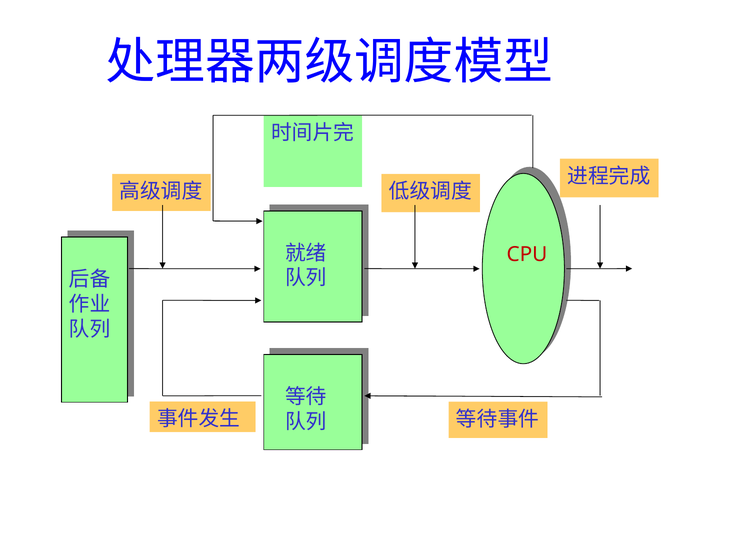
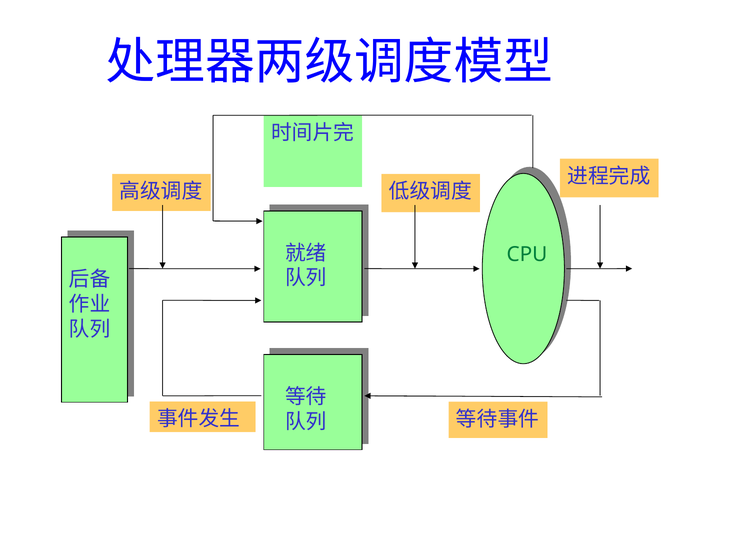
CPU colour: red -> green
